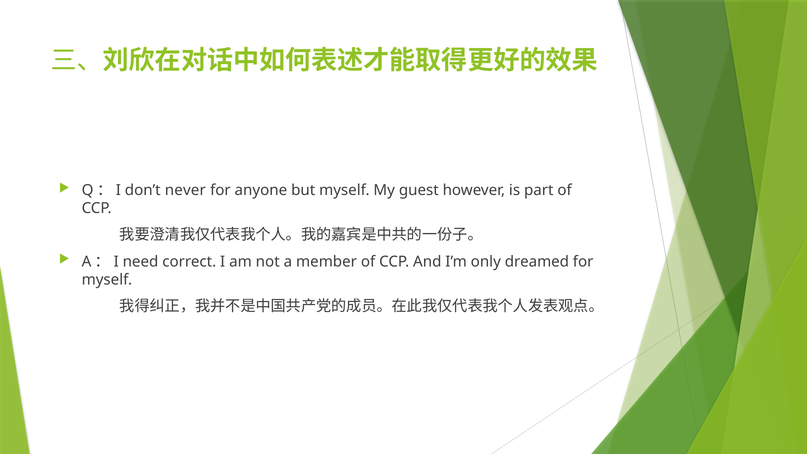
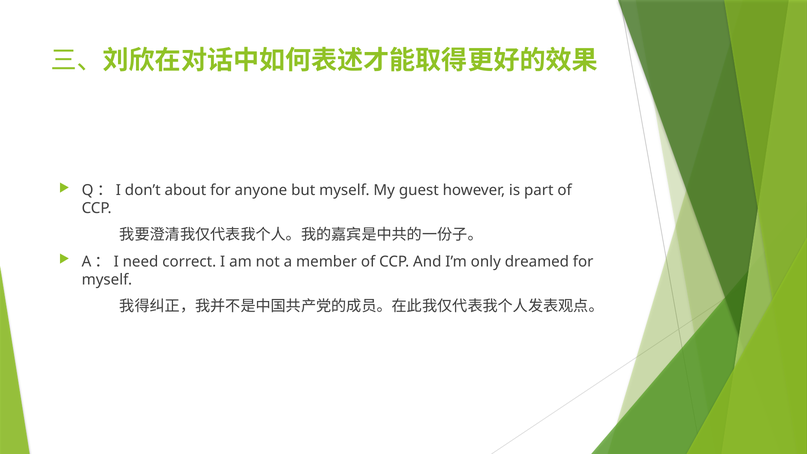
never: never -> about
